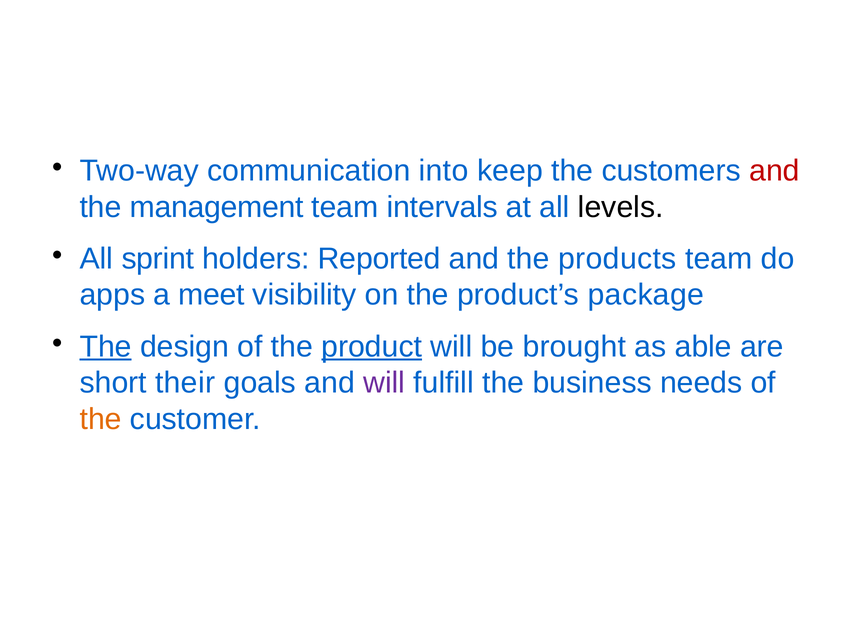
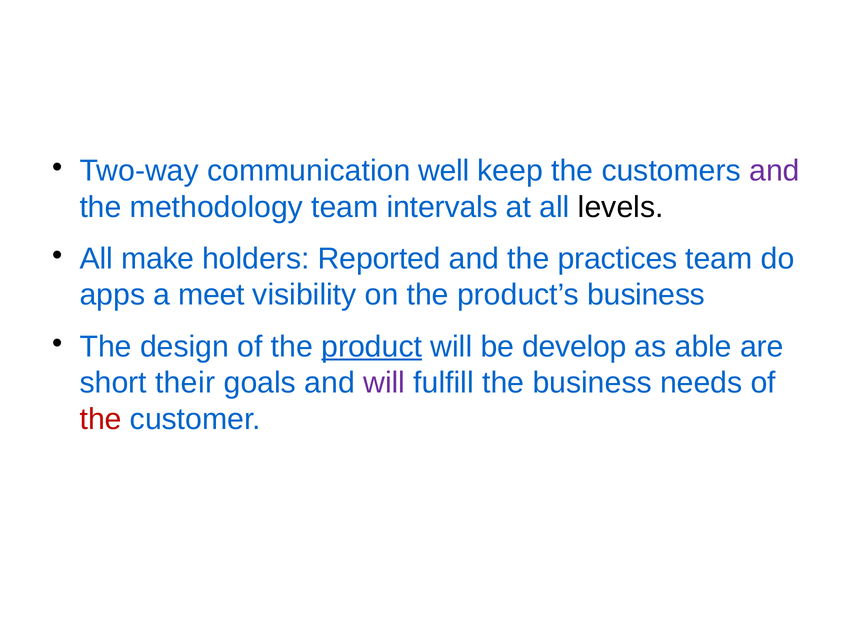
into: into -> well
and at (774, 171) colour: red -> purple
management: management -> methodology
sprint: sprint -> make
products: products -> practices
product’s package: package -> business
The at (106, 347) underline: present -> none
brought: brought -> develop
the at (101, 420) colour: orange -> red
